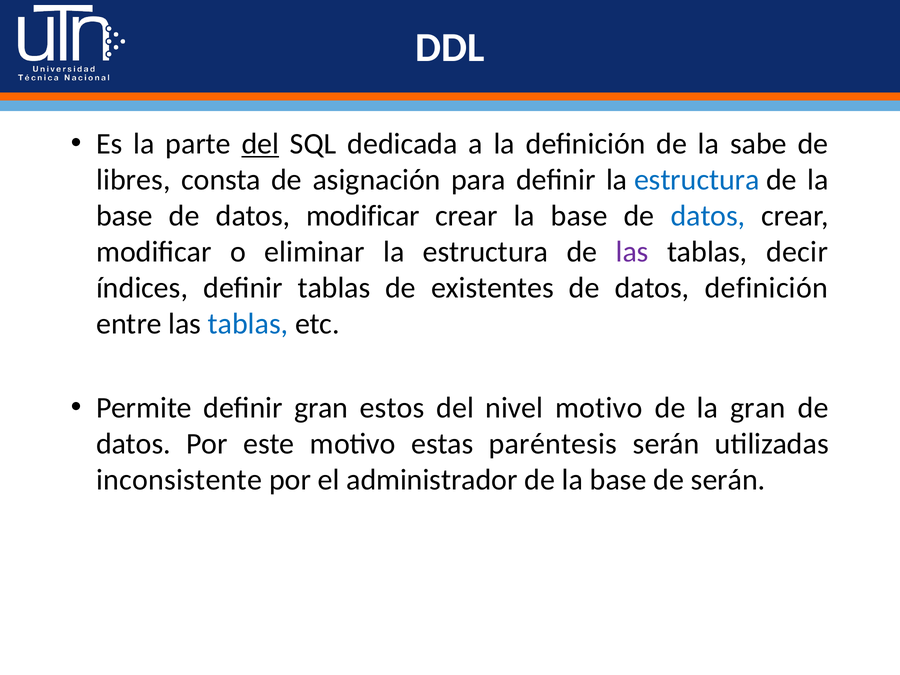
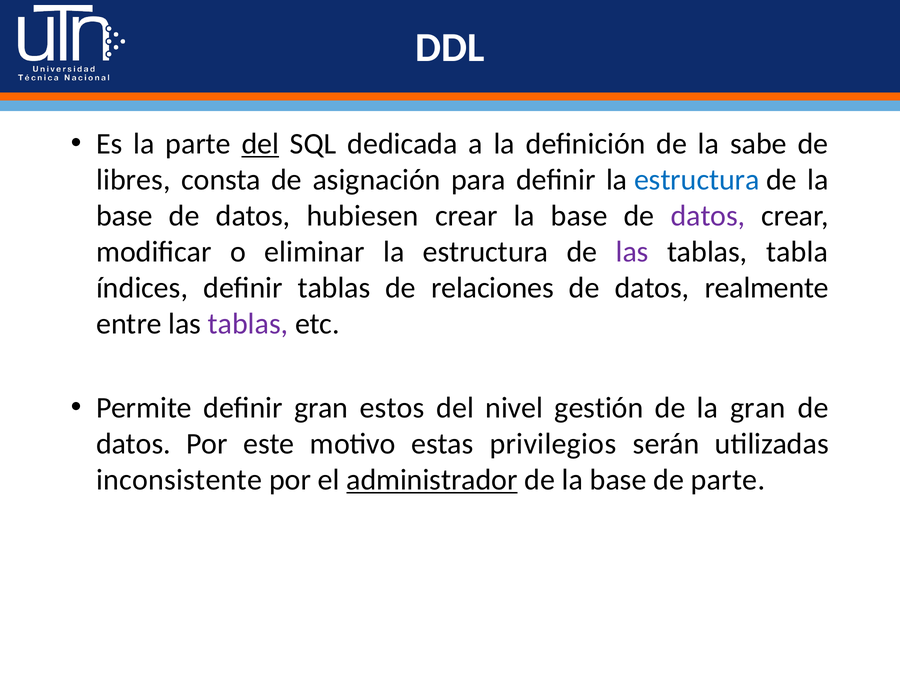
datos modificar: modificar -> hubiesen
datos at (708, 216) colour: blue -> purple
decir: decir -> tabla
existentes: existentes -> relaciones
datos definición: definición -> realmente
tablas at (248, 324) colour: blue -> purple
nivel motivo: motivo -> gestión
paréntesis: paréntesis -> privilegios
administrador underline: none -> present
de serán: serán -> parte
